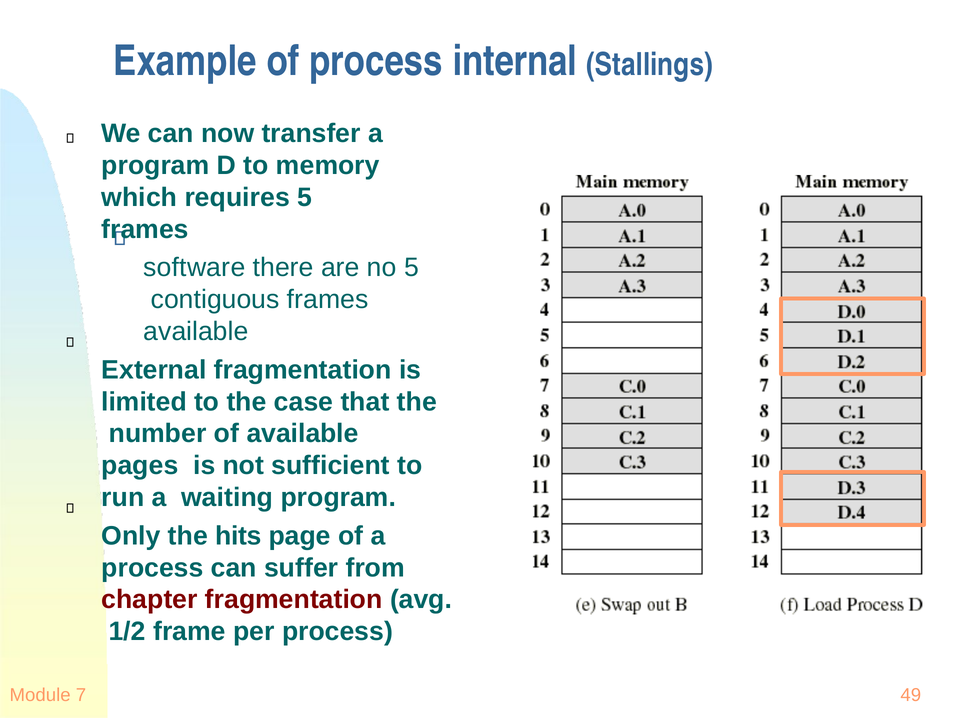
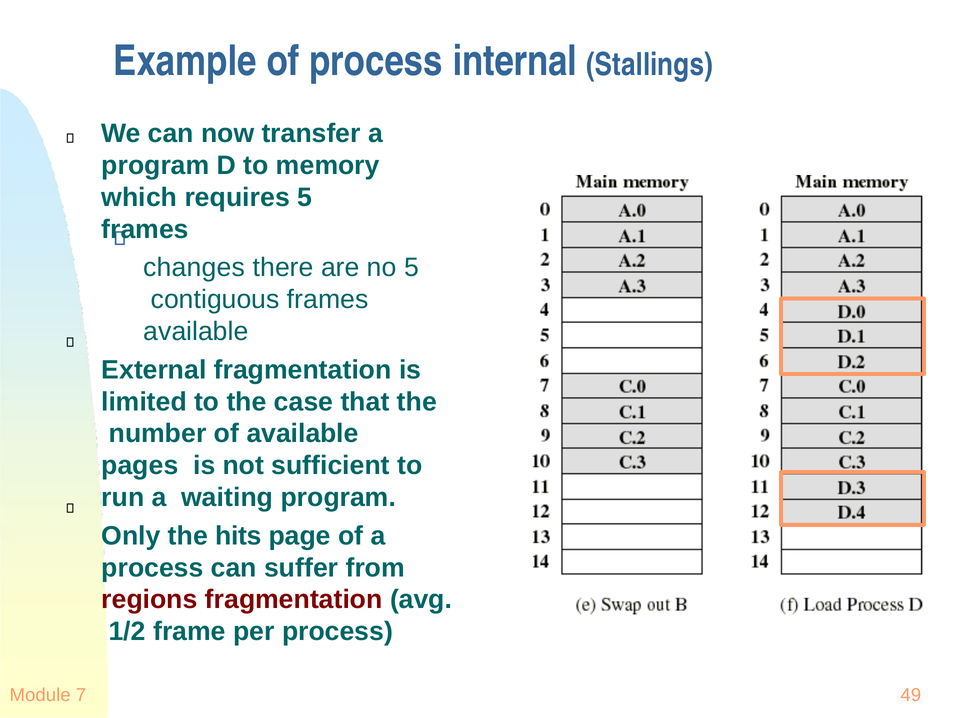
software: software -> changes
chapter: chapter -> regions
